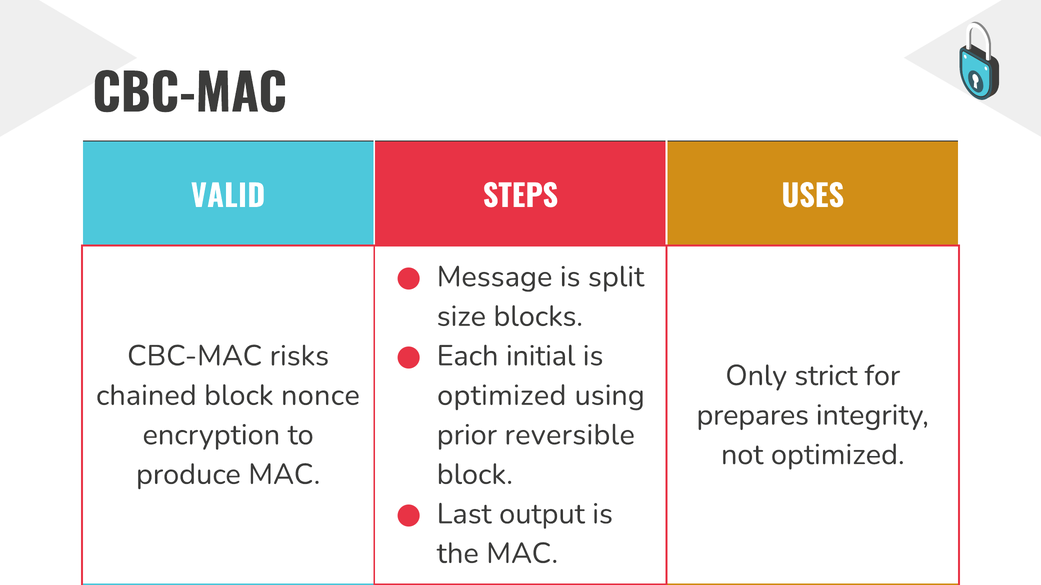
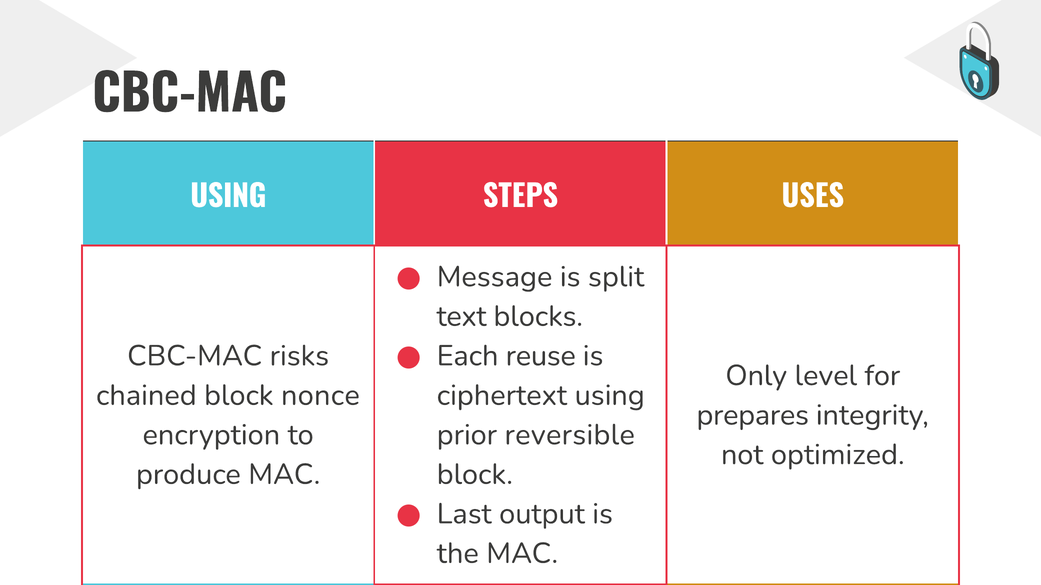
VALID at (228, 197): VALID -> USING
size: size -> text
initial: initial -> reuse
strict: strict -> level
optimized at (502, 396): optimized -> ciphertext
